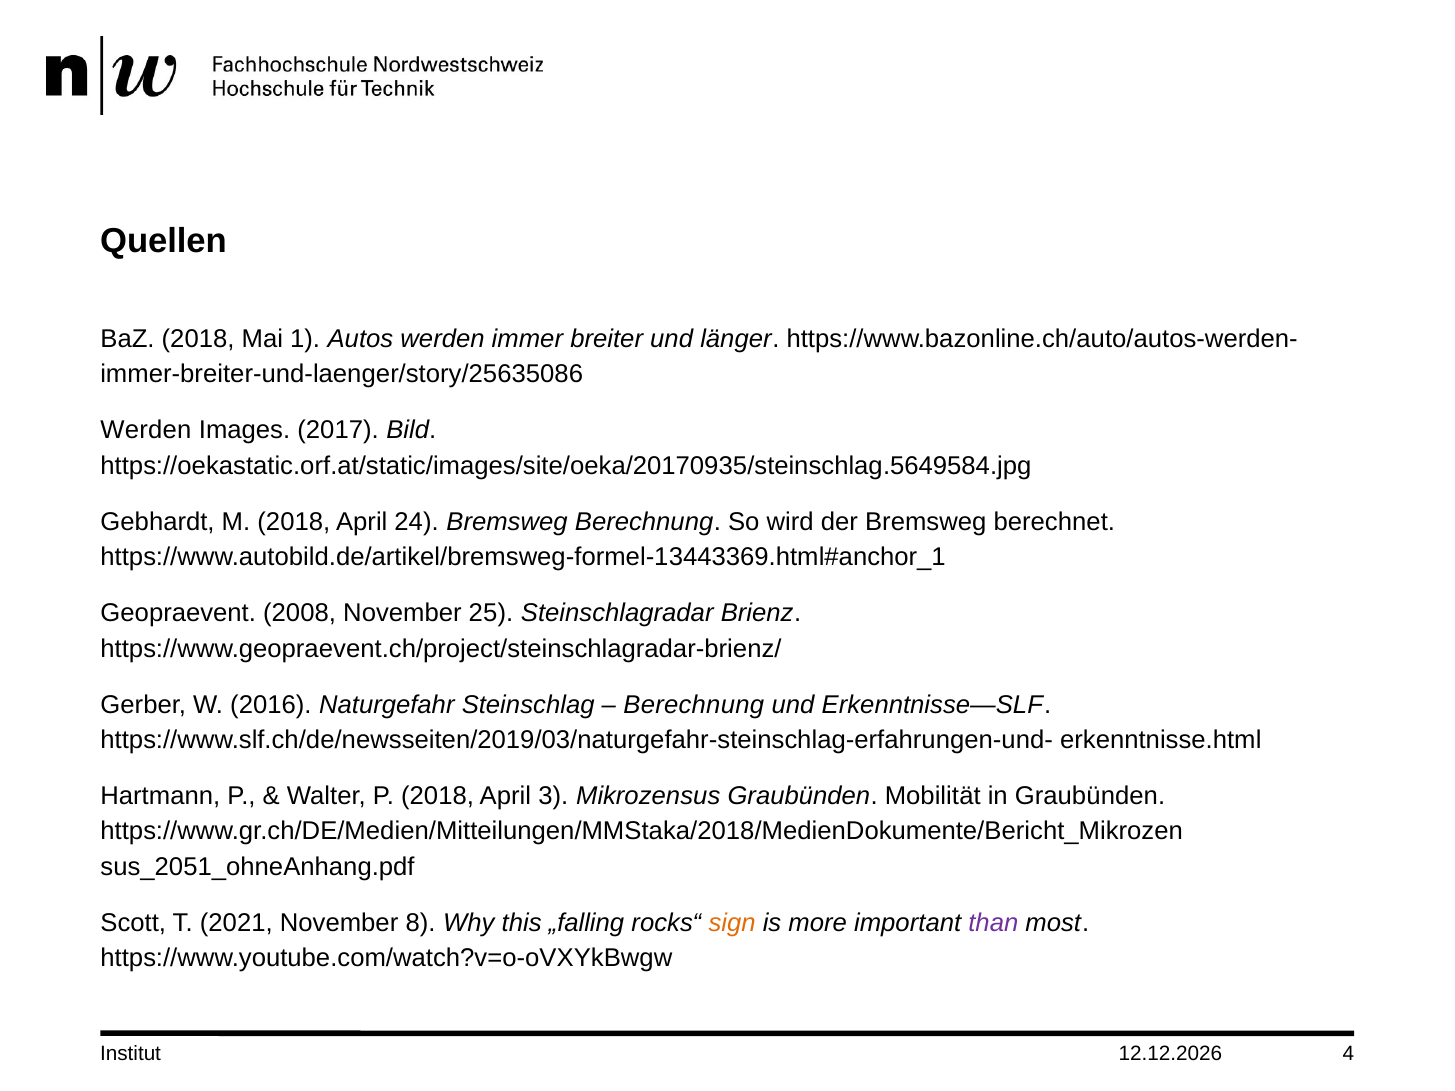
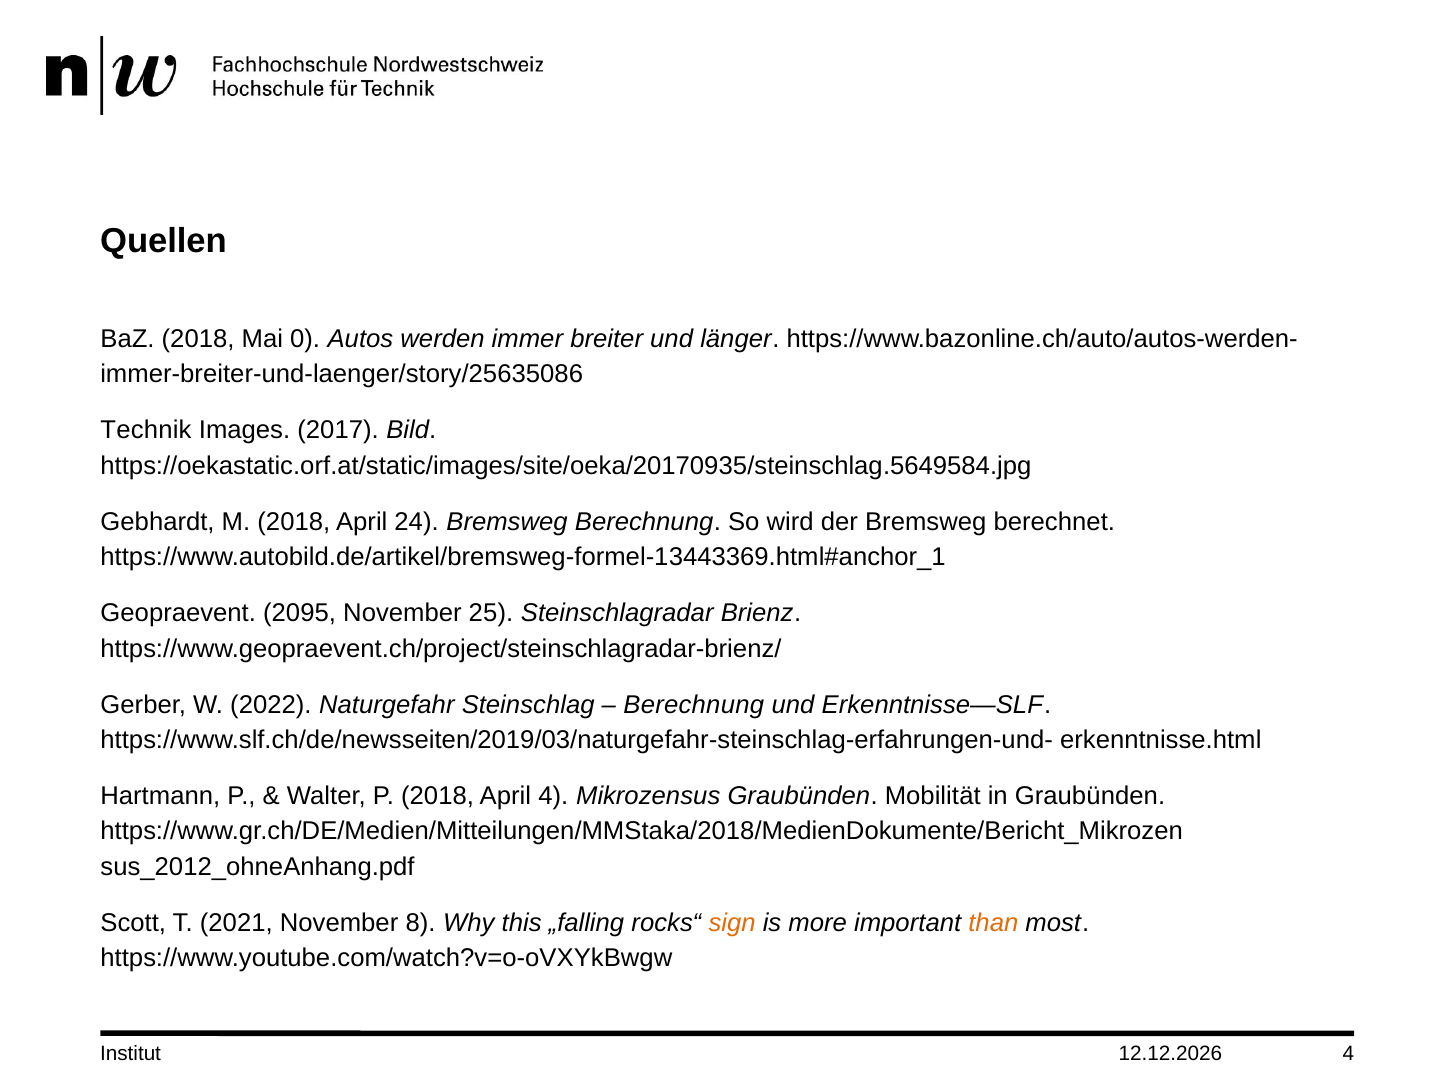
1: 1 -> 0
Werden at (146, 430): Werden -> Technik
2008: 2008 -> 2095
2016: 2016 -> 2022
April 3: 3 -> 4
sus_2051_ohneAnhang.pdf: sus_2051_ohneAnhang.pdf -> sus_2012_ohneAnhang.pdf
than colour: purple -> orange
